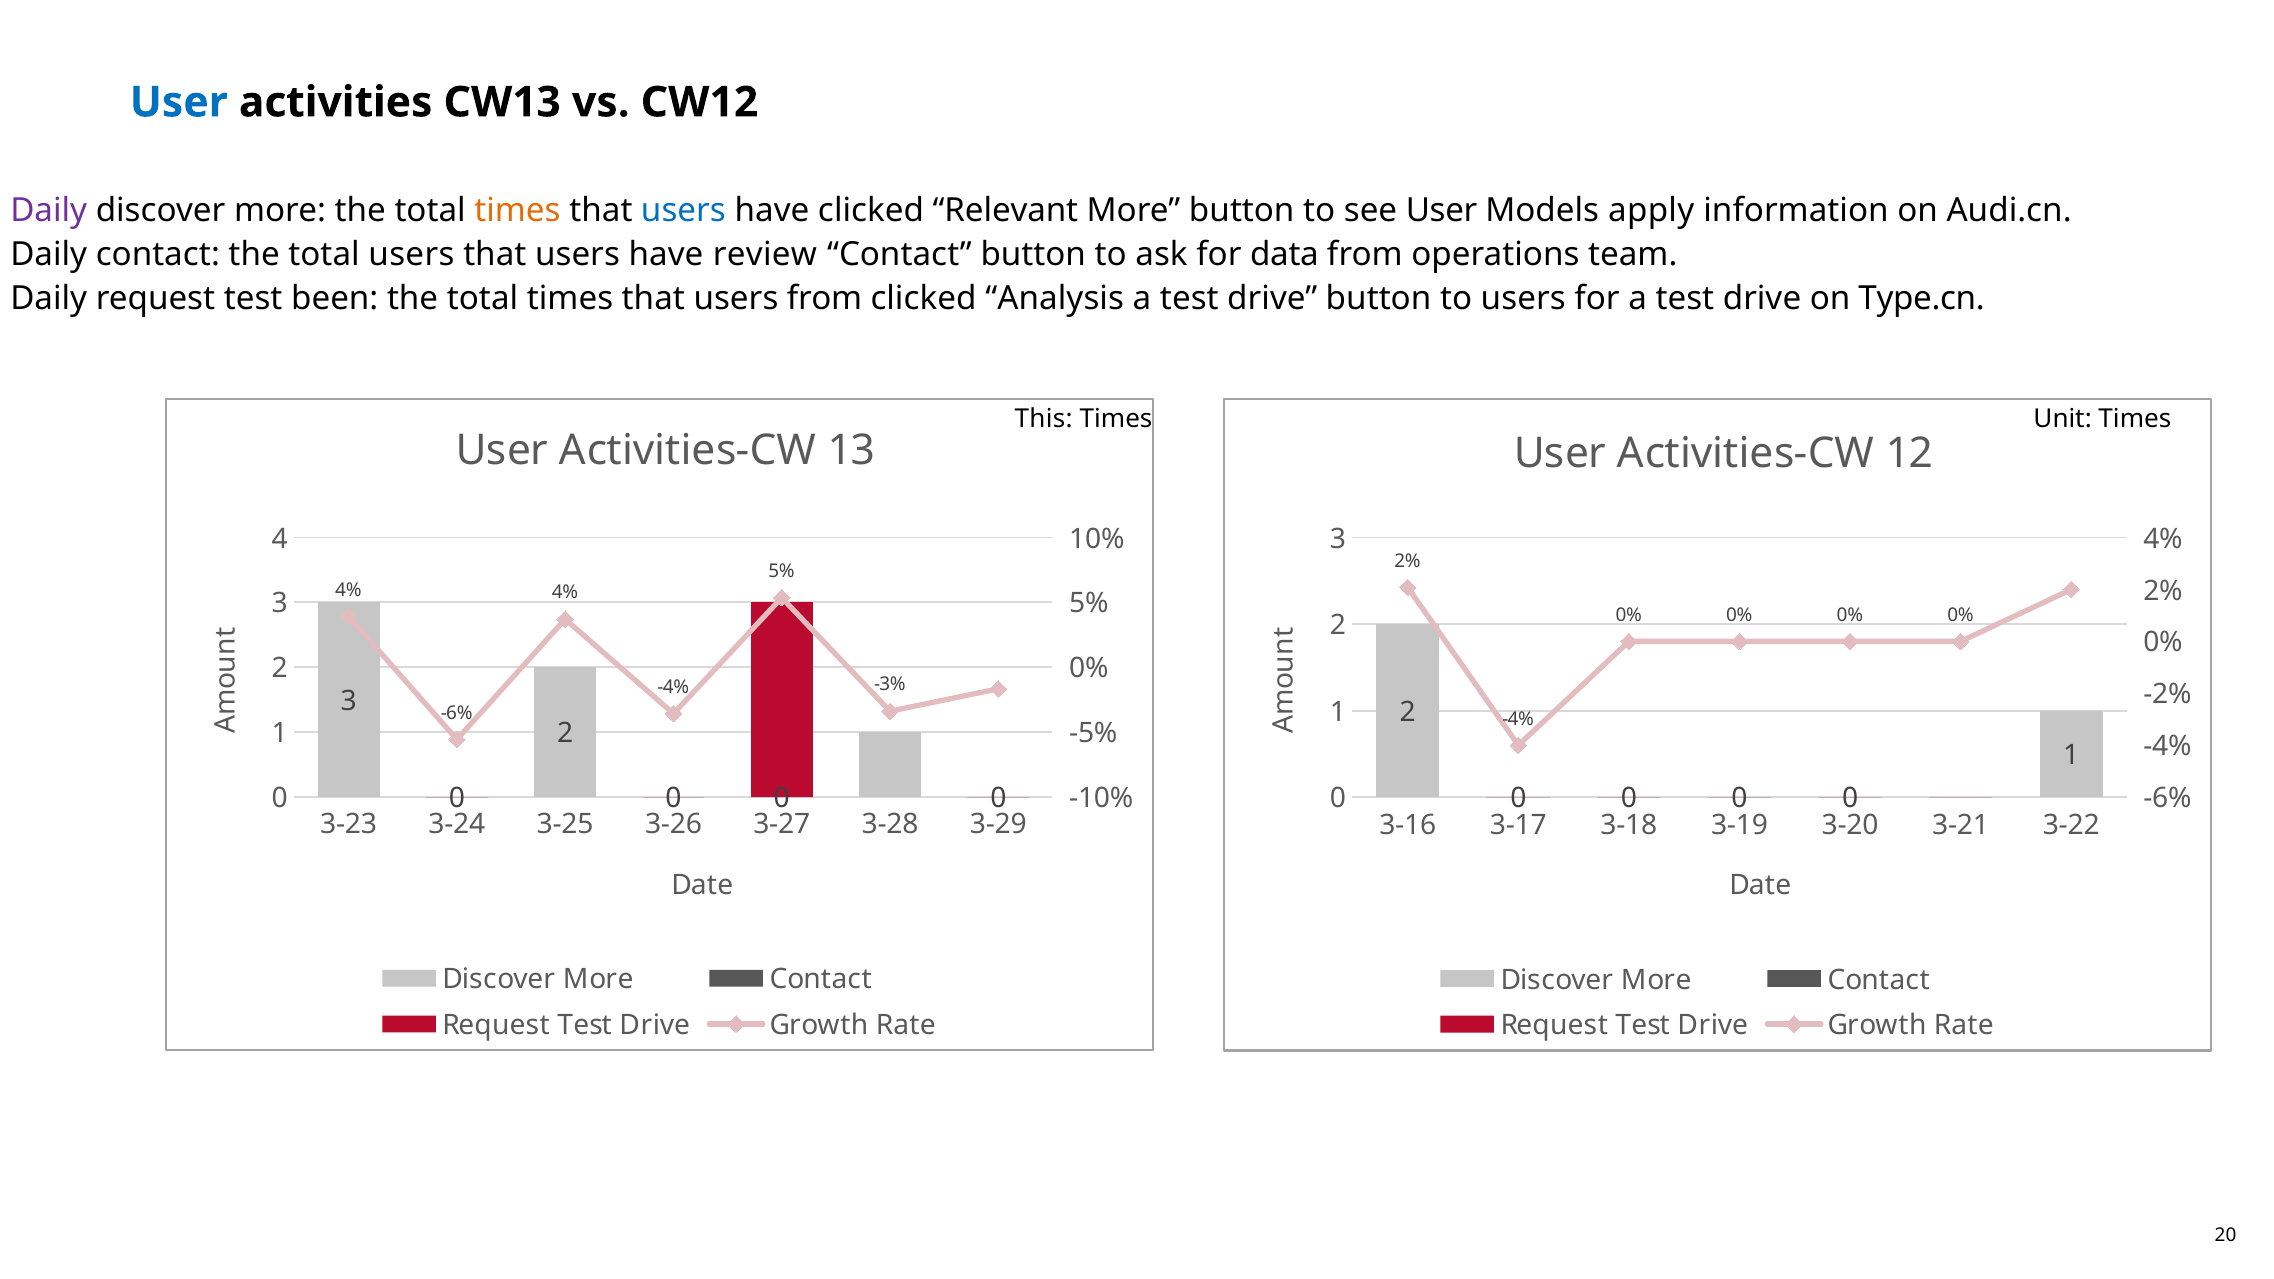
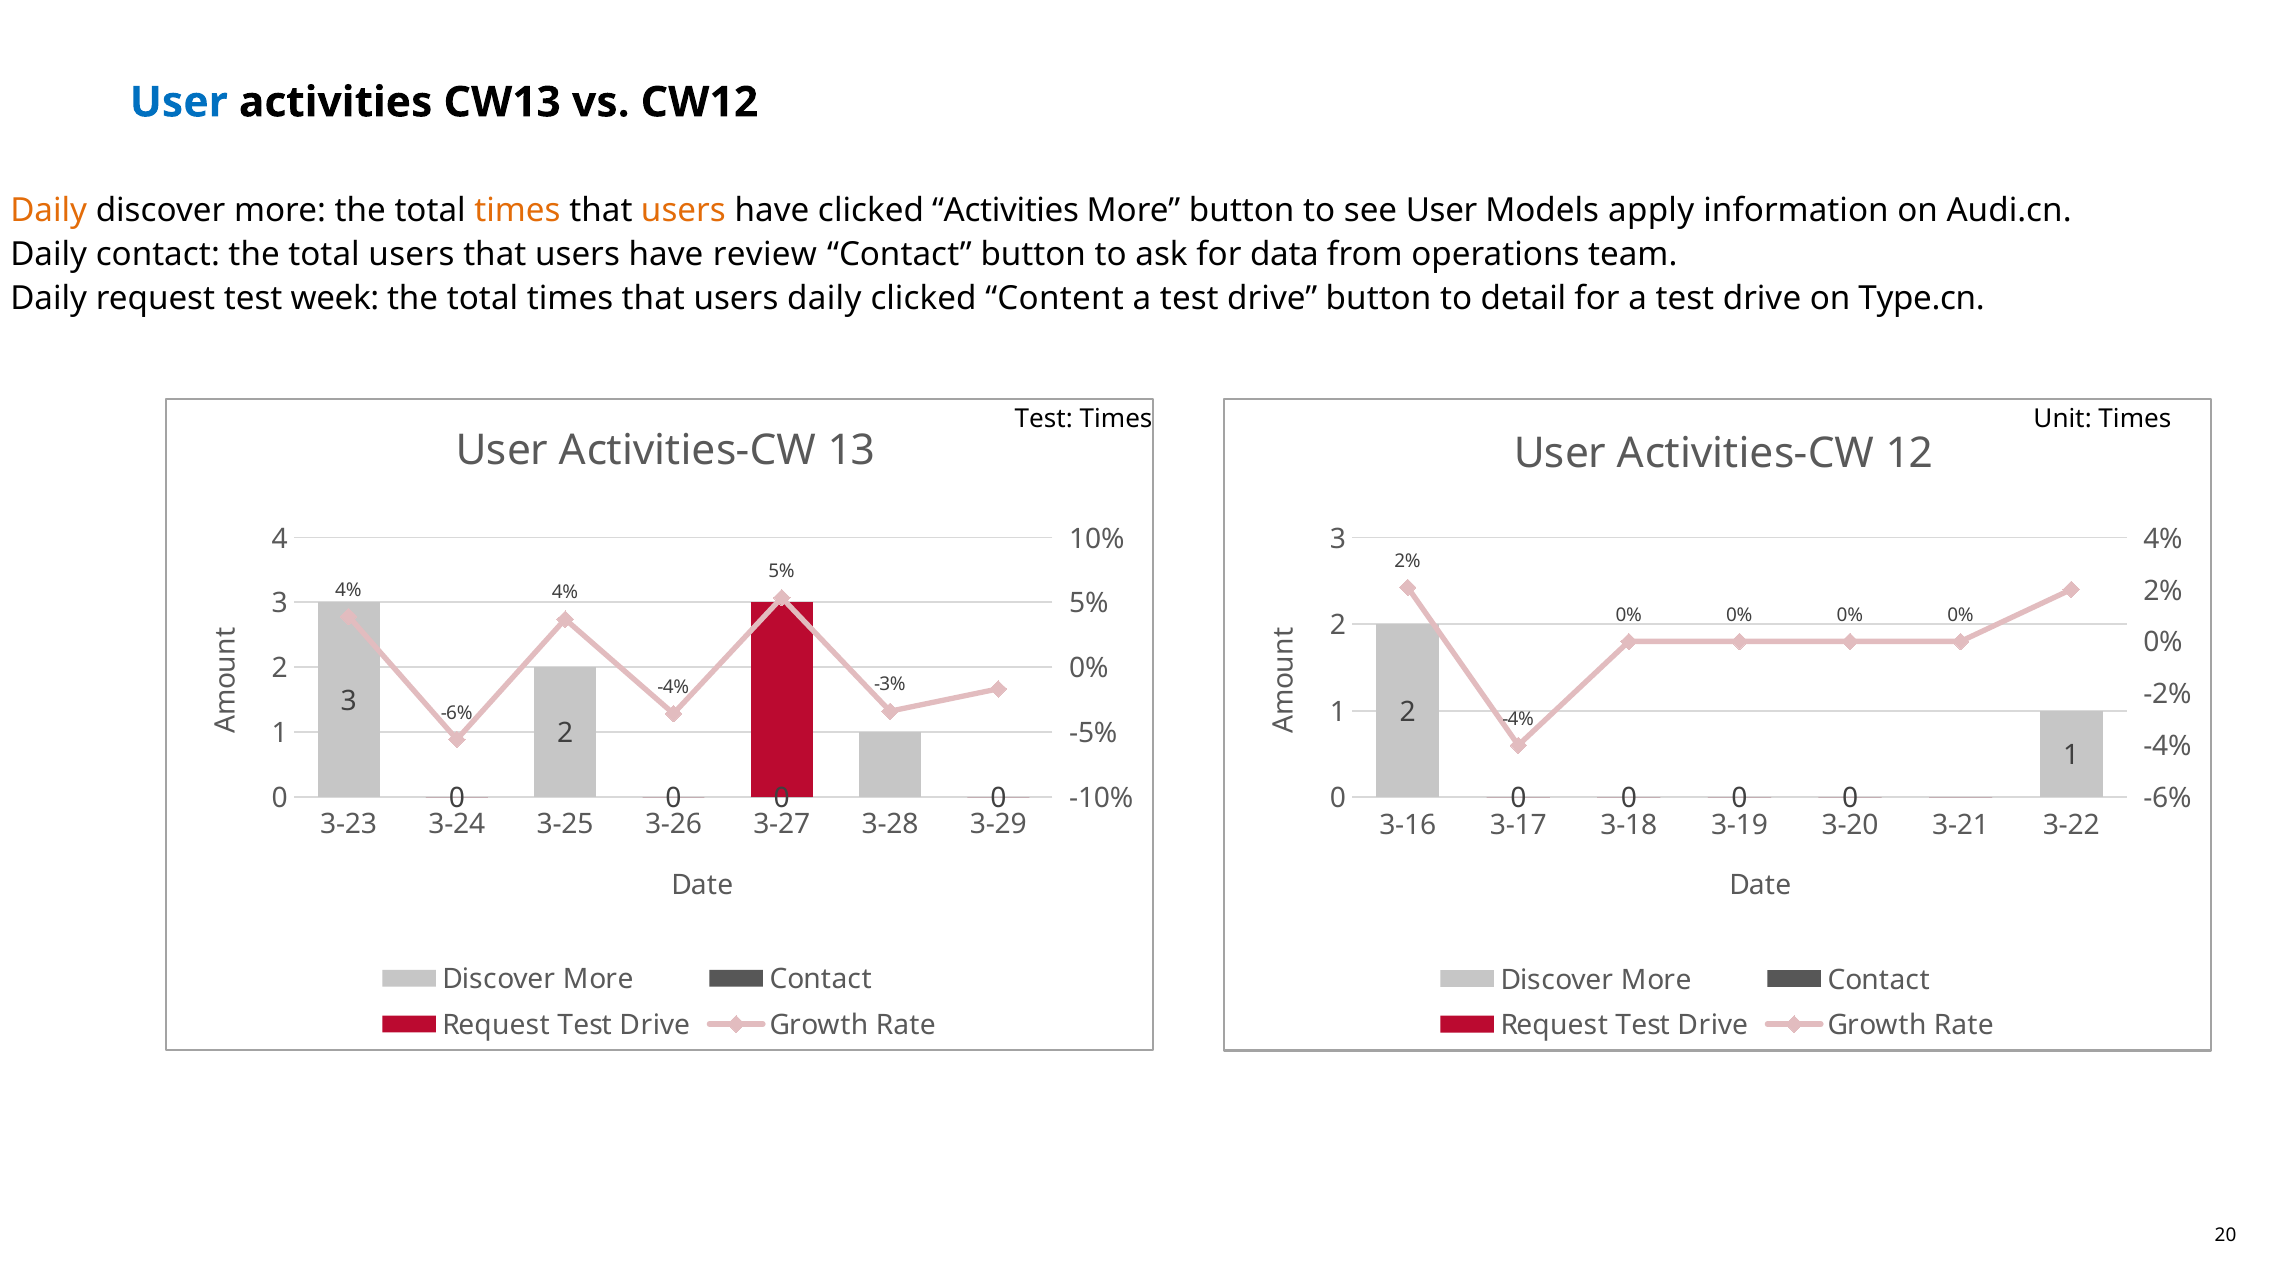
Daily at (49, 211) colour: purple -> orange
users at (683, 211) colour: blue -> orange
clicked Relevant: Relevant -> Activities
been: been -> week
users from: from -> daily
Analysis: Analysis -> Content
to users: users -> detail
This at (1044, 418): This -> Test
